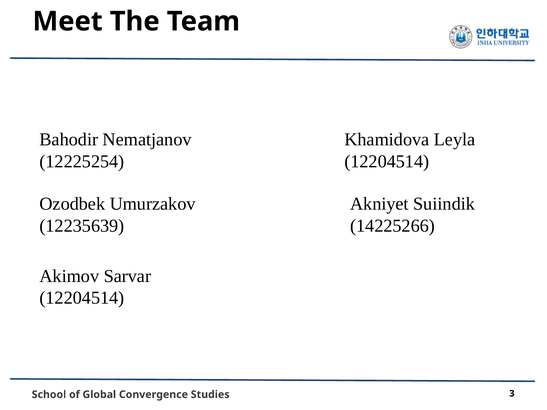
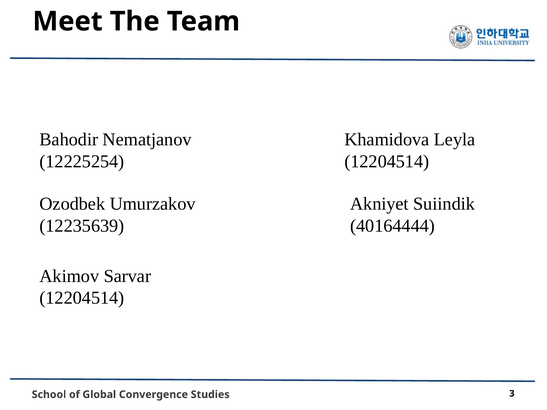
14225266: 14225266 -> 40164444
